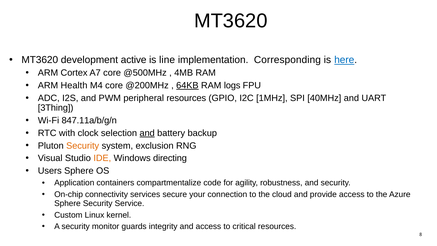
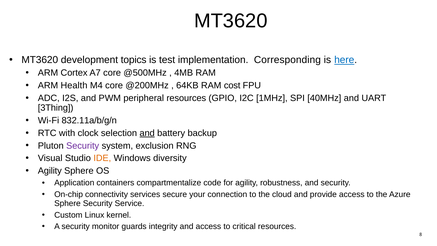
active: active -> topics
line: line -> test
64KB underline: present -> none
logs: logs -> cost
847.11a/b/g/n: 847.11a/b/g/n -> 832.11a/b/g/n
Security at (83, 146) colour: orange -> purple
directing: directing -> diversity
Users at (50, 171): Users -> Agility
